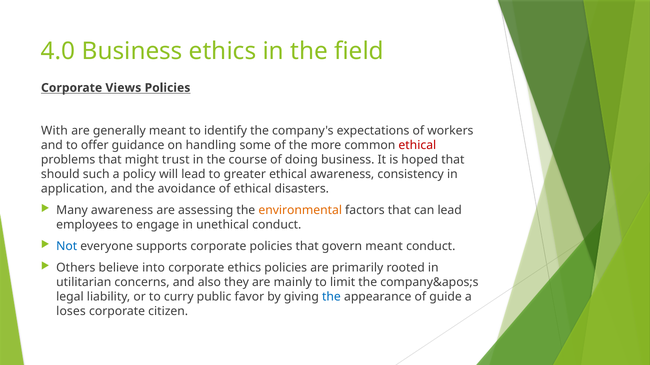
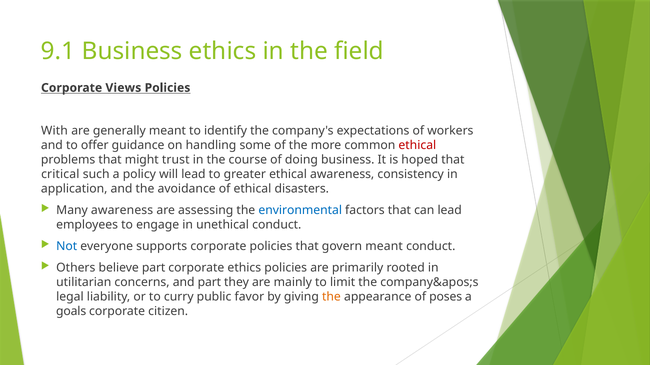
4.0: 4.0 -> 9.1
should: should -> critical
environmental colour: orange -> blue
believe into: into -> part
and also: also -> part
the at (331, 297) colour: blue -> orange
guide: guide -> poses
loses: loses -> goals
